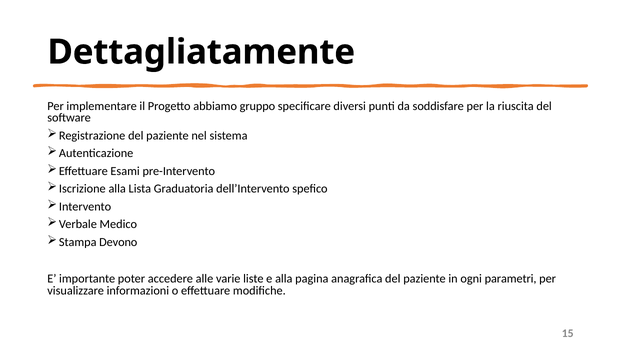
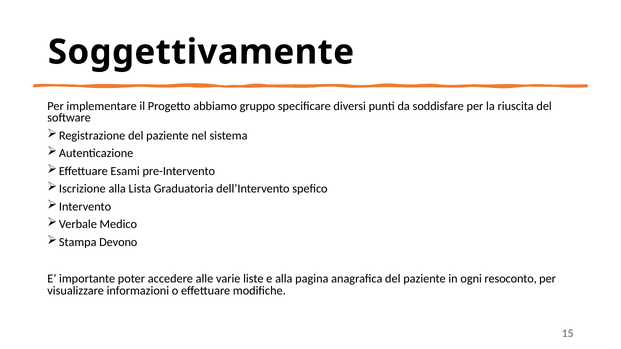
Dettagliatamente: Dettagliatamente -> Soggettivamente
parametri: parametri -> resoconto
